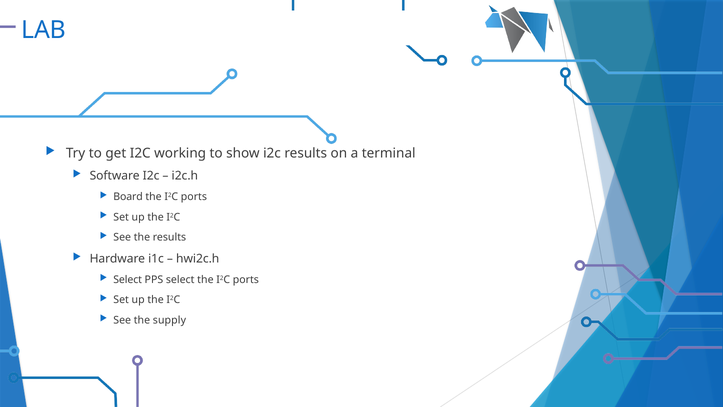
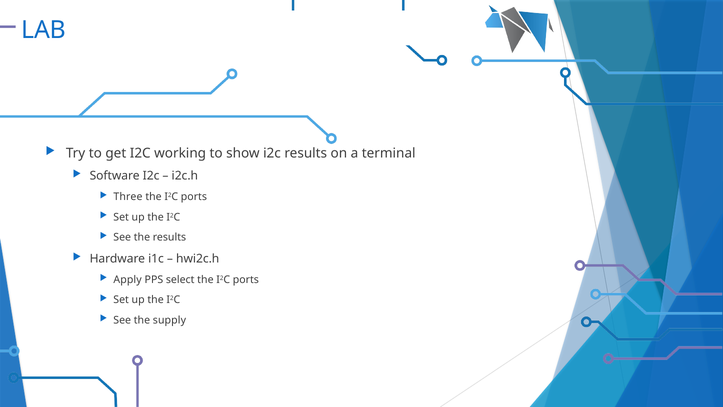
Board: Board -> Three
Select at (128, 279): Select -> Apply
